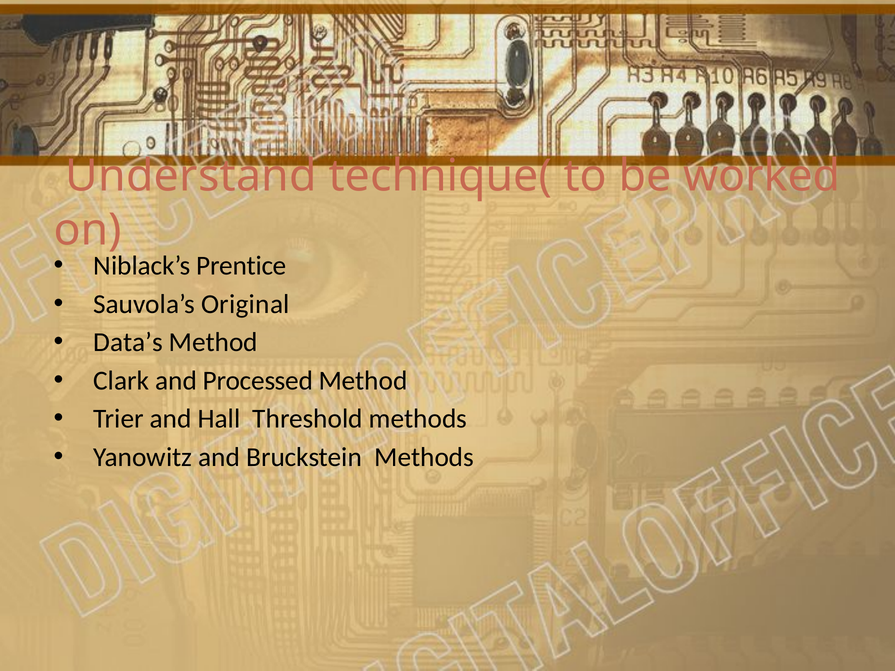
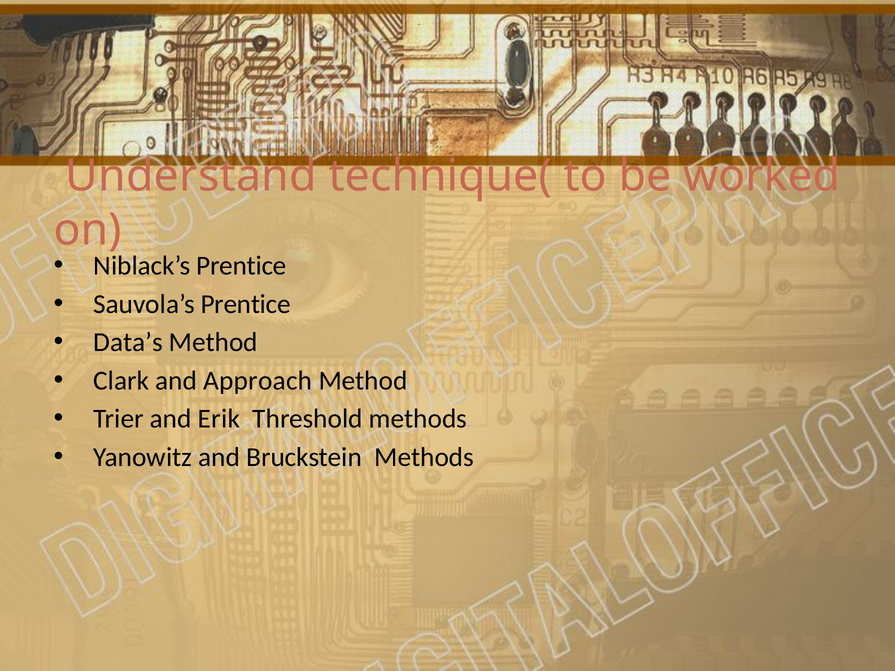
Sauvola’s Original: Original -> Prentice
Processed: Processed -> Approach
Hall: Hall -> Erik
